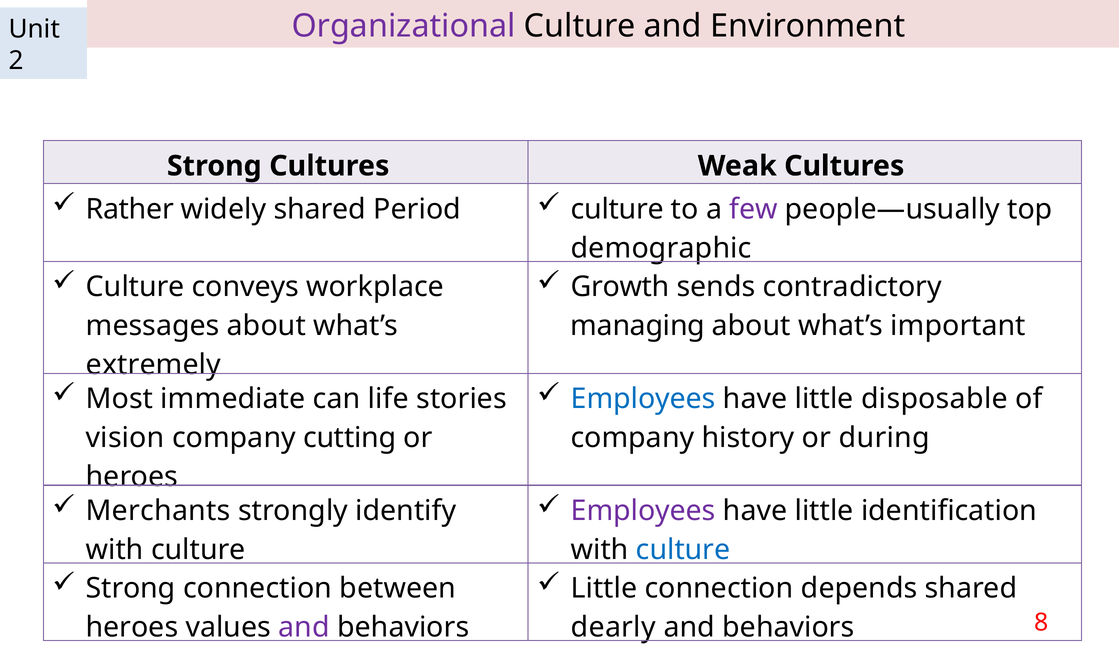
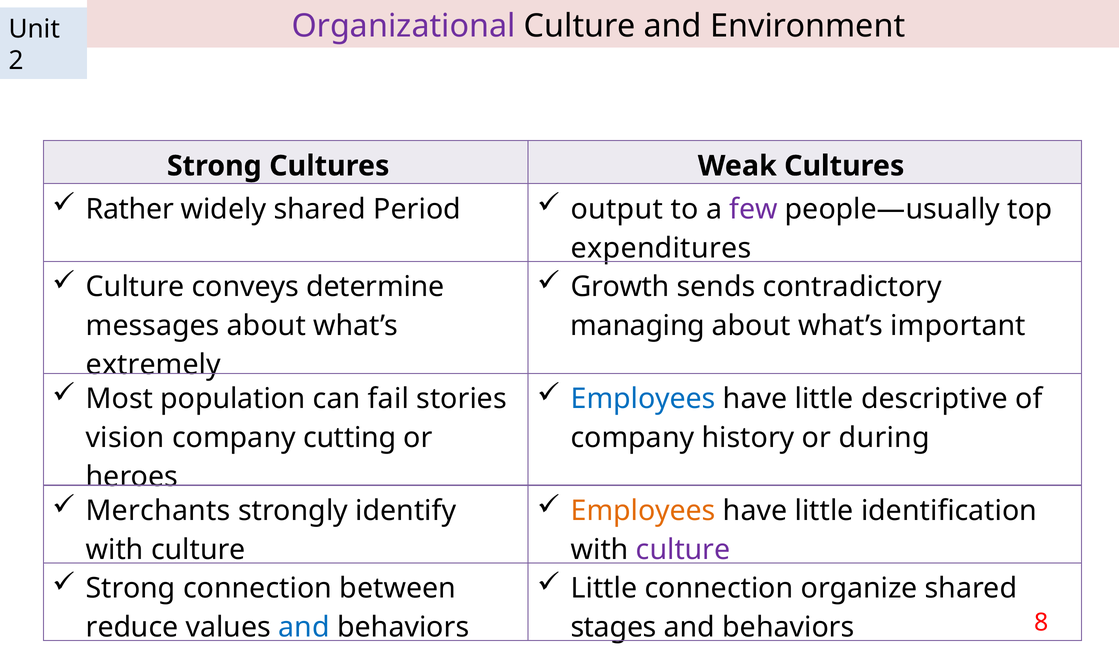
culture at (617, 209): culture -> output
demographic: demographic -> expenditures
workplace: workplace -> determine
immediate: immediate -> population
life: life -> fail
disposable: disposable -> descriptive
Employees at (643, 510) colour: purple -> orange
culture at (683, 549) colour: blue -> purple
depends: depends -> organize
heroes at (132, 627): heroes -> reduce
and at (304, 627) colour: purple -> blue
dearly: dearly -> stages
